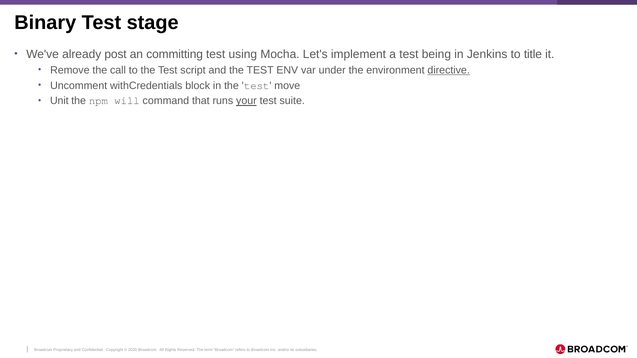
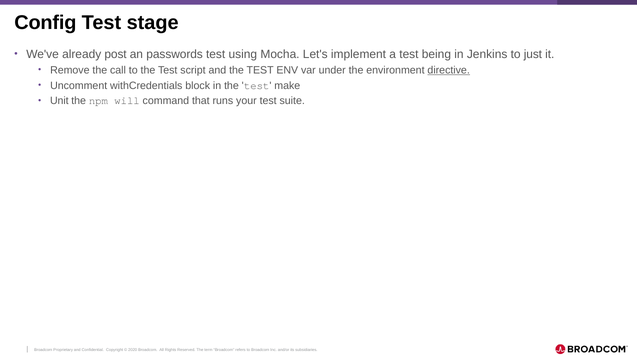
Binary: Binary -> Config
committing: committing -> passwords
title: title -> just
move: move -> make
your underline: present -> none
